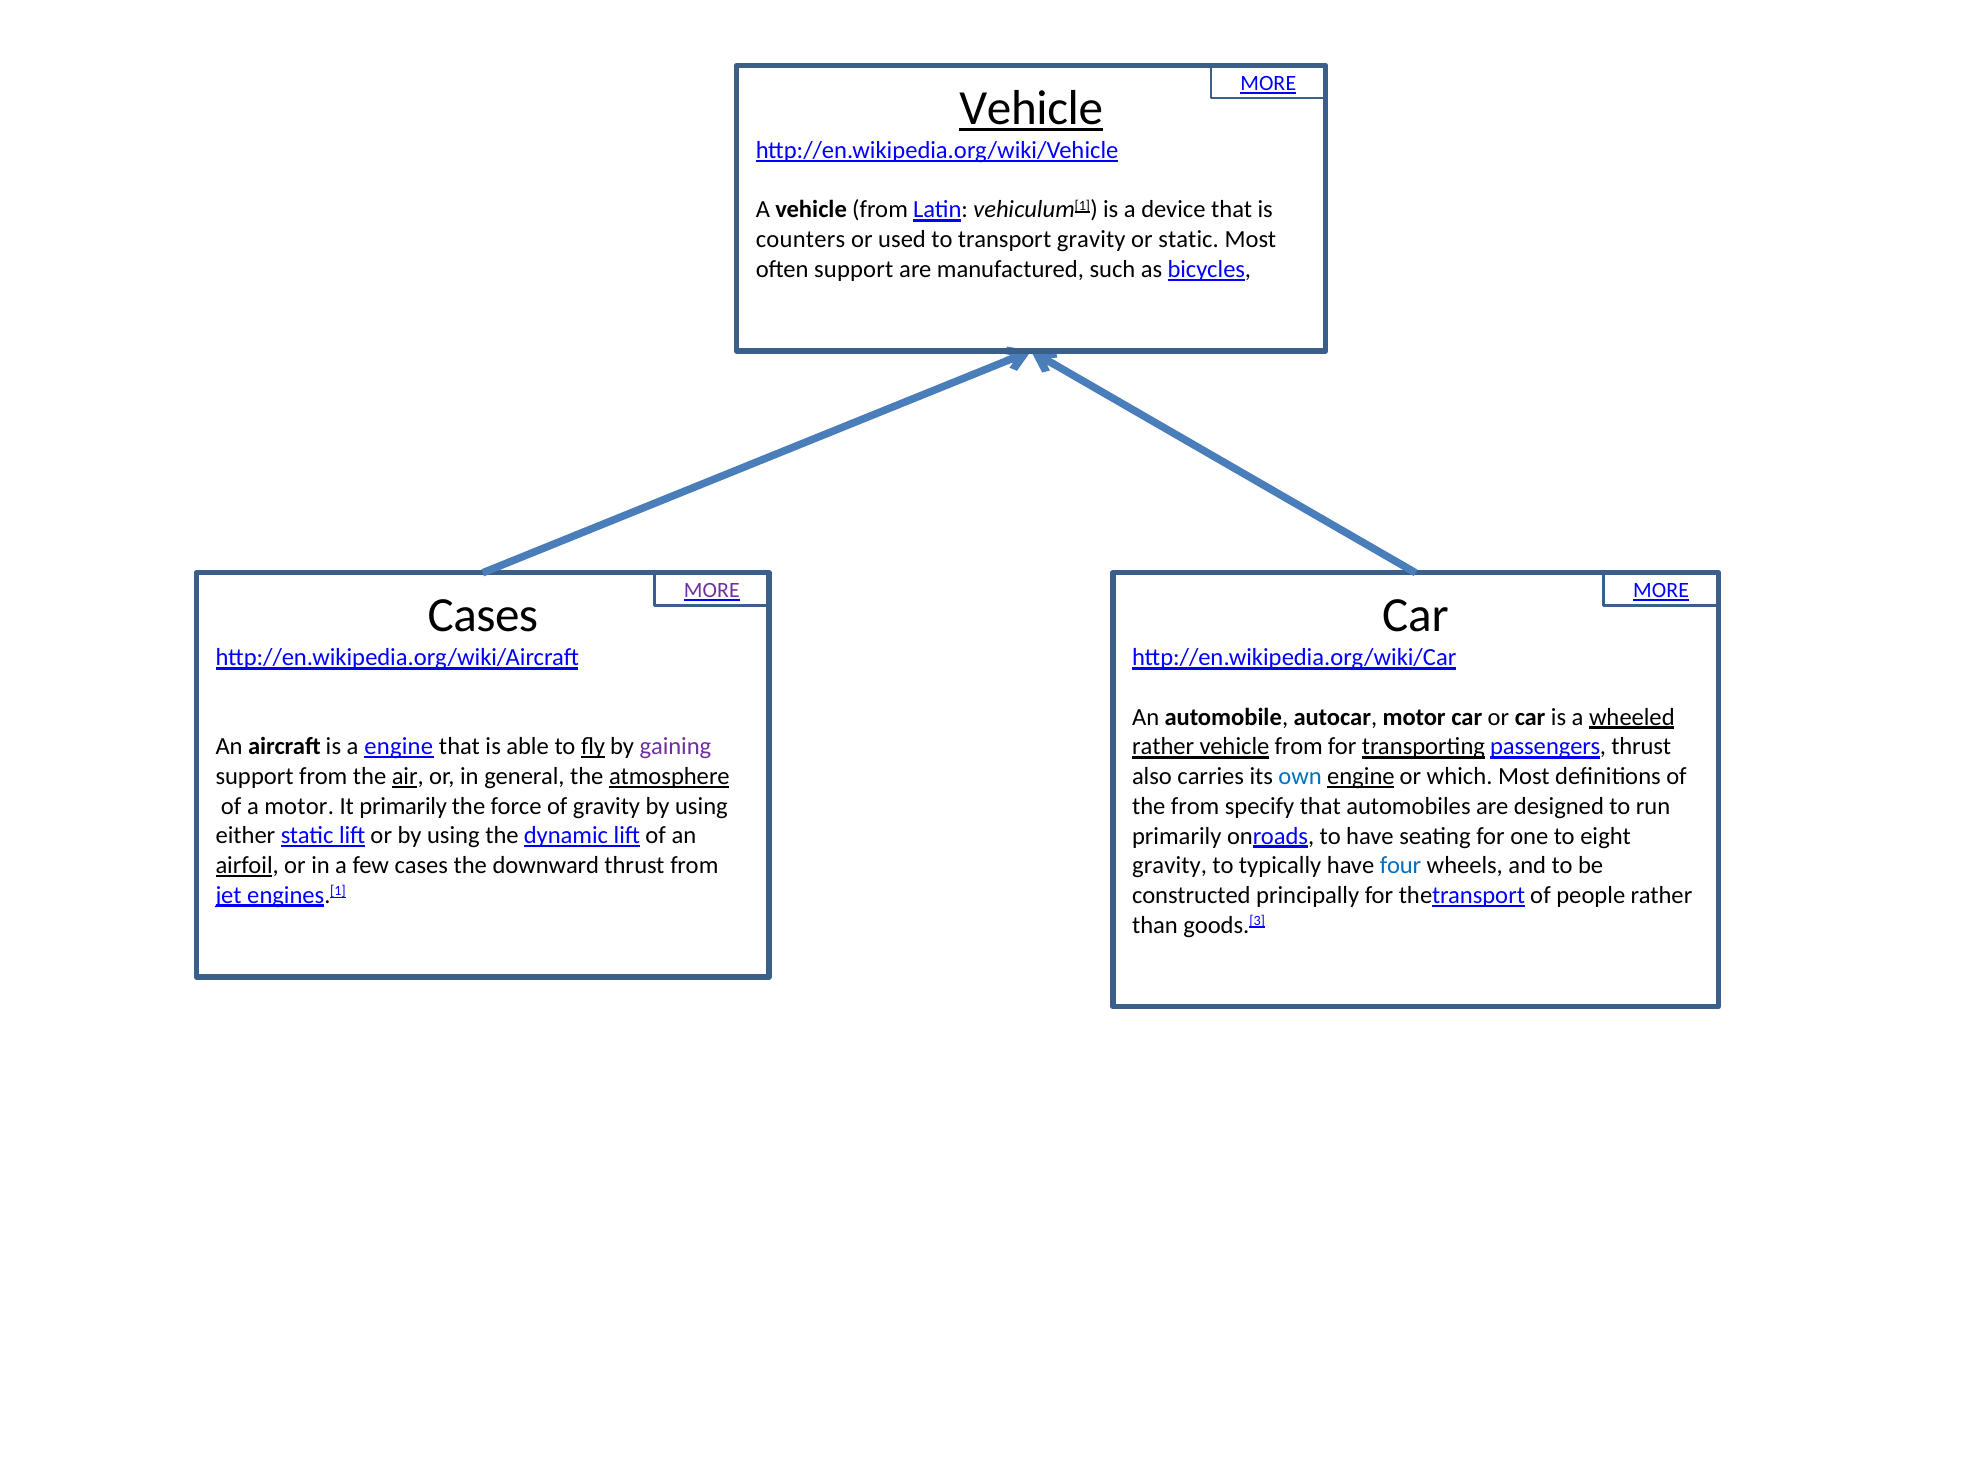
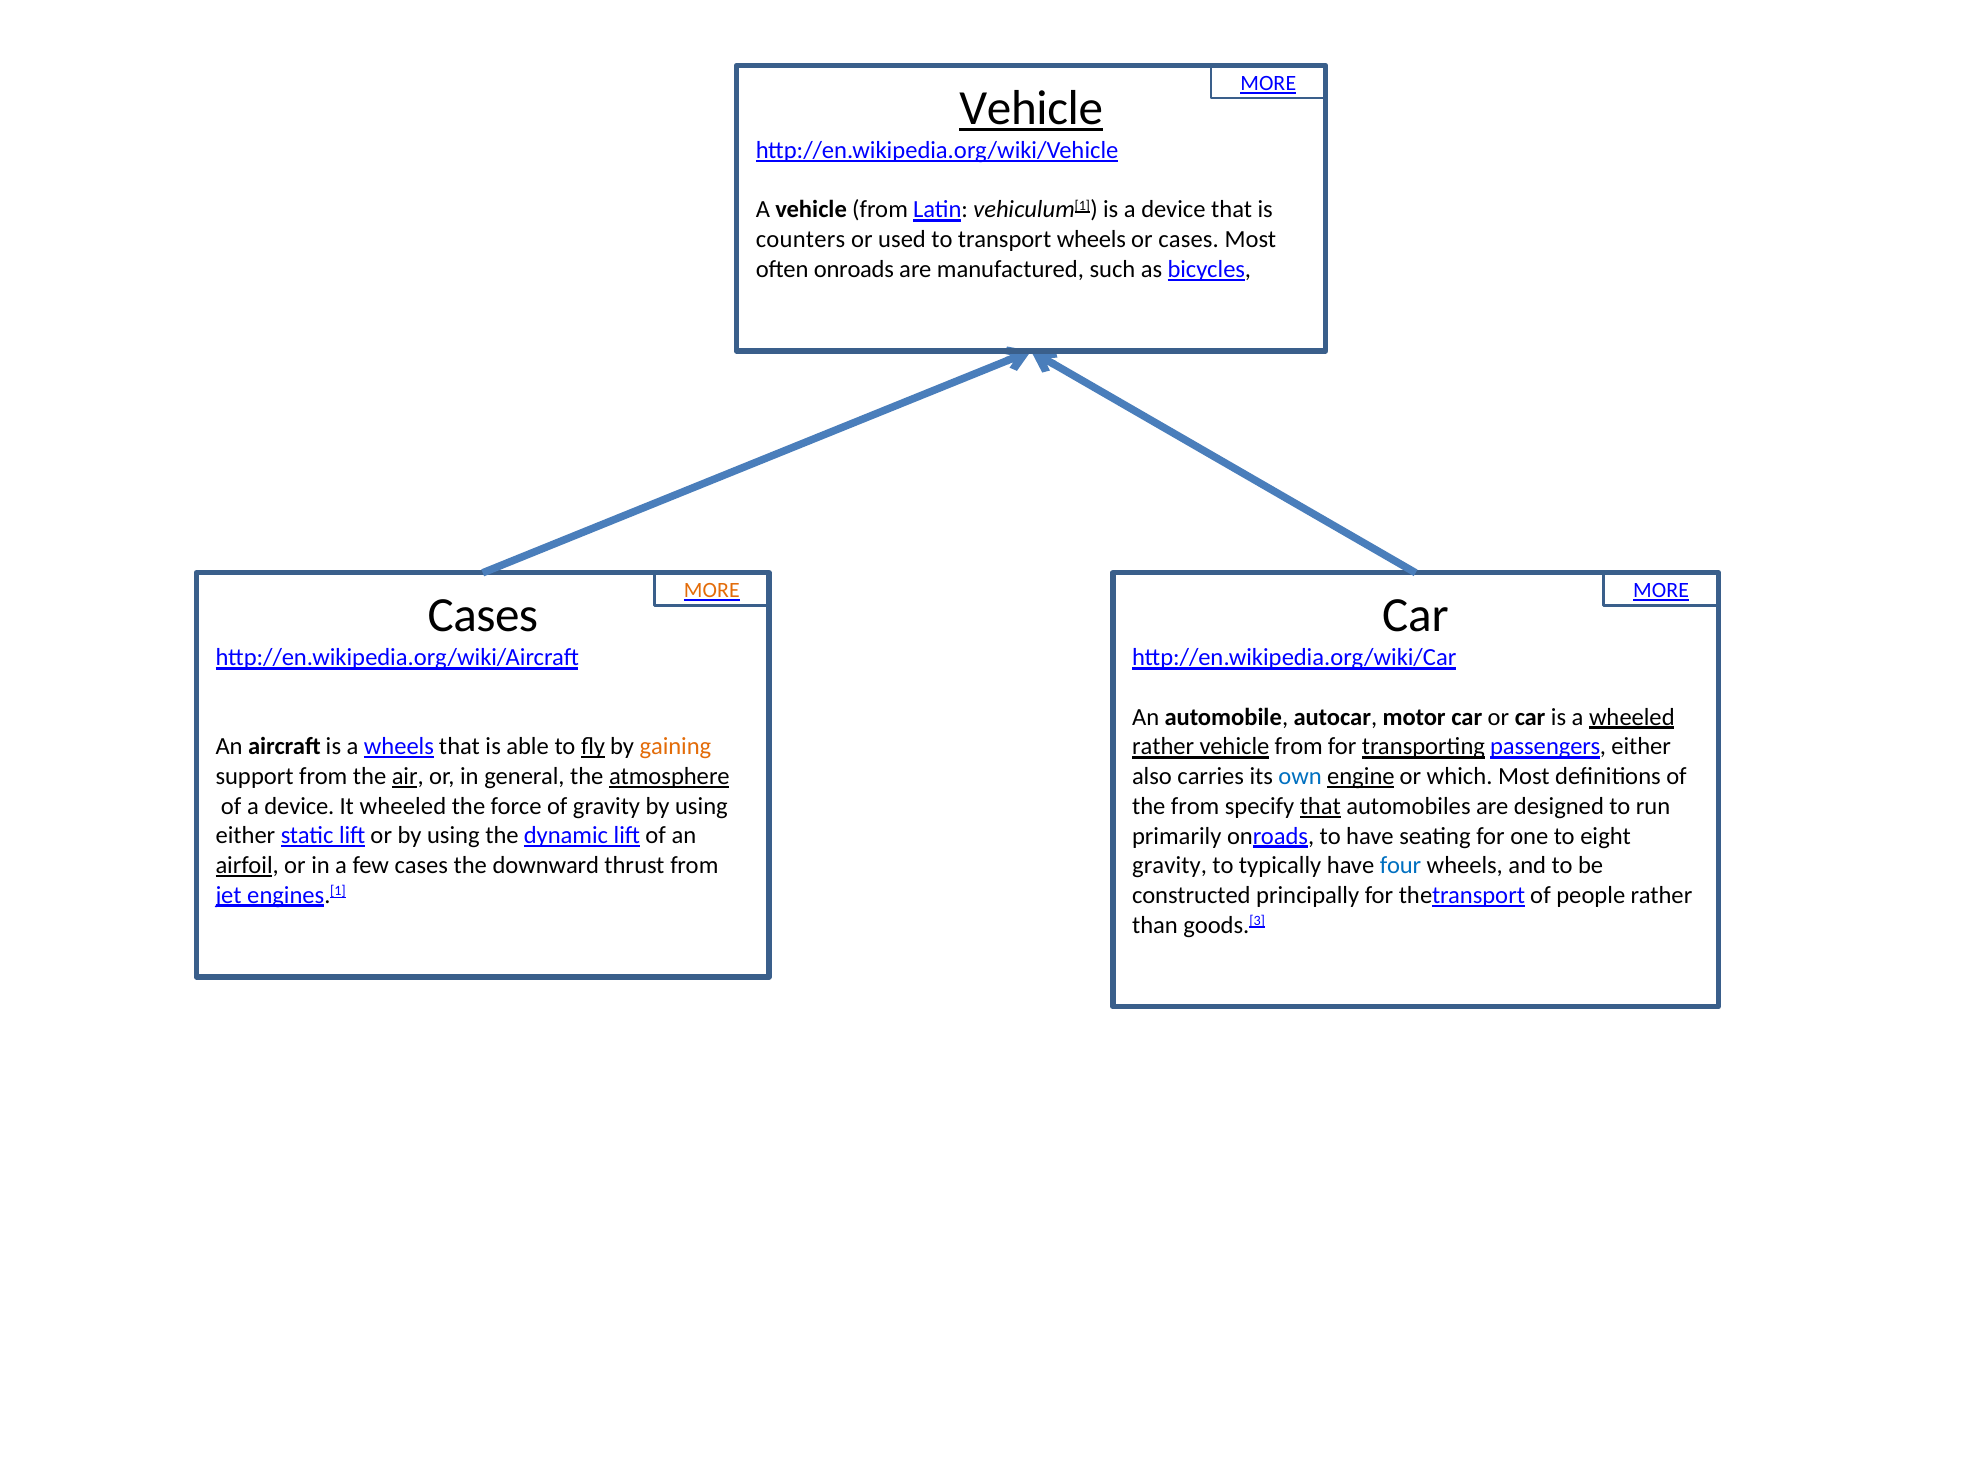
transport gravity: gravity -> wheels
or static: static -> cases
often support: support -> onroads
MORE at (712, 590) colour: purple -> orange
a engine: engine -> wheels
gaining colour: purple -> orange
passengers thrust: thrust -> either
of a motor: motor -> device
It primarily: primarily -> wheeled
that at (1320, 806) underline: none -> present
